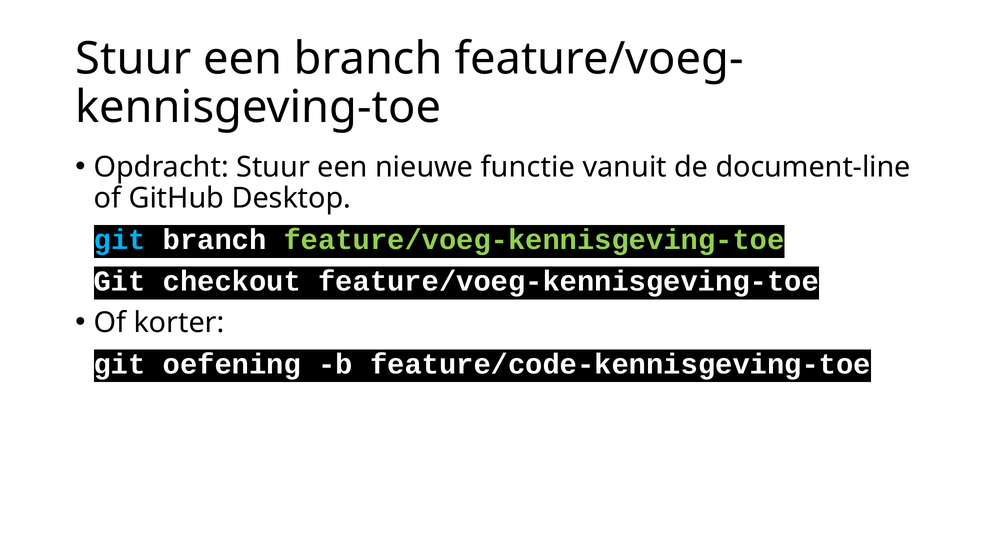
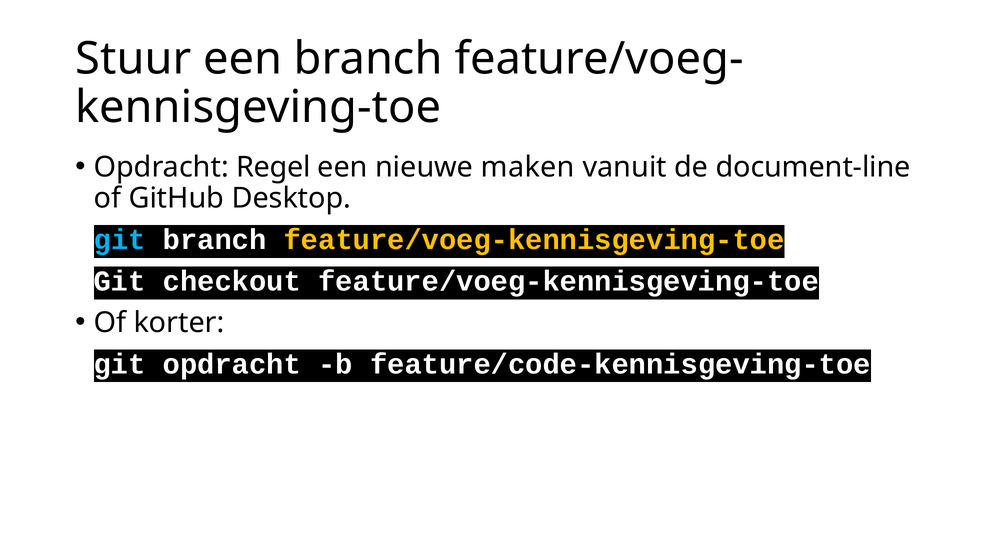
Opdracht Stuur: Stuur -> Regel
functie: functie -> maken
feature/voeg-kennisgeving-toe at (534, 240) colour: light green -> yellow
git oefening: oefening -> opdracht
